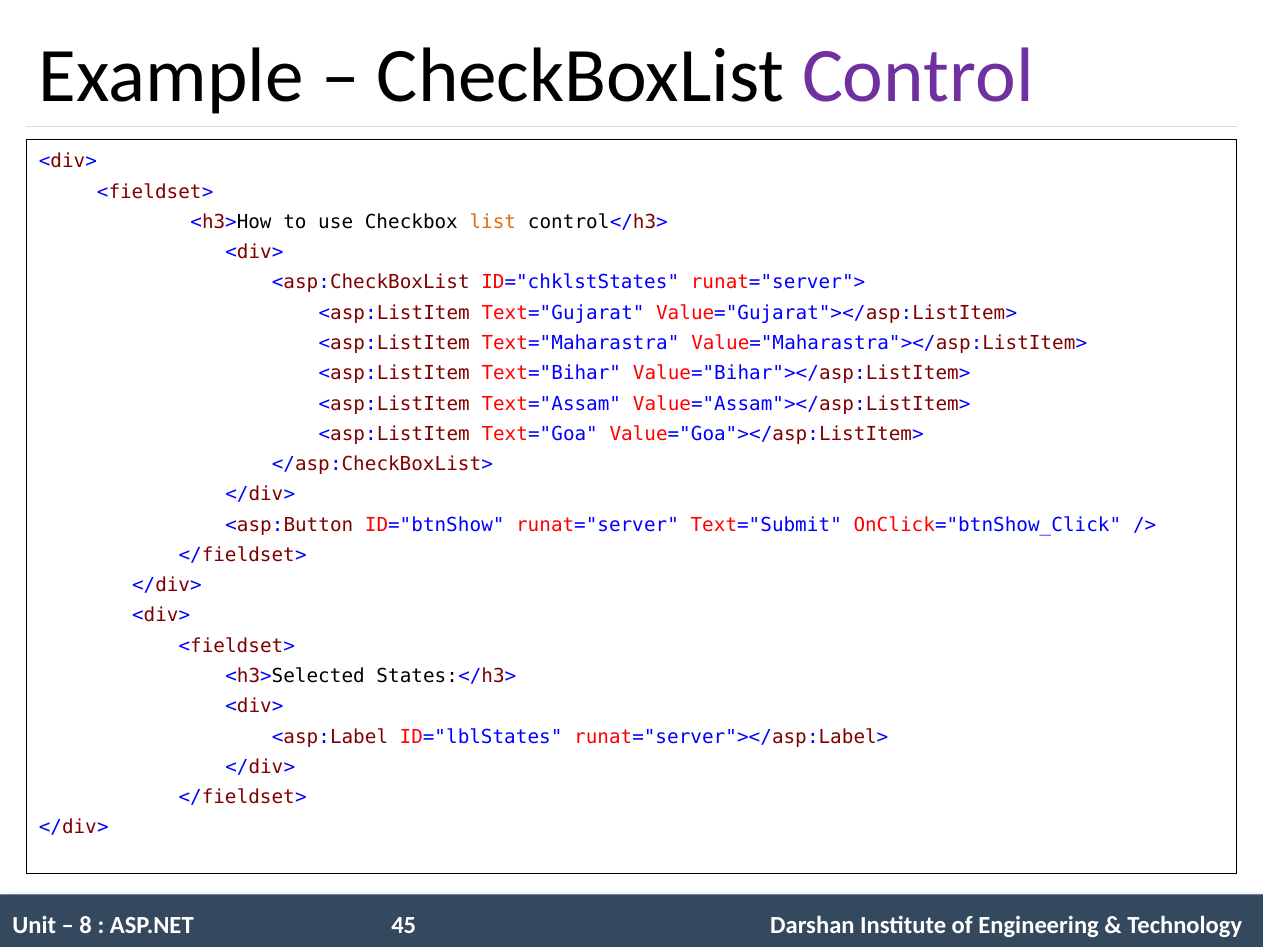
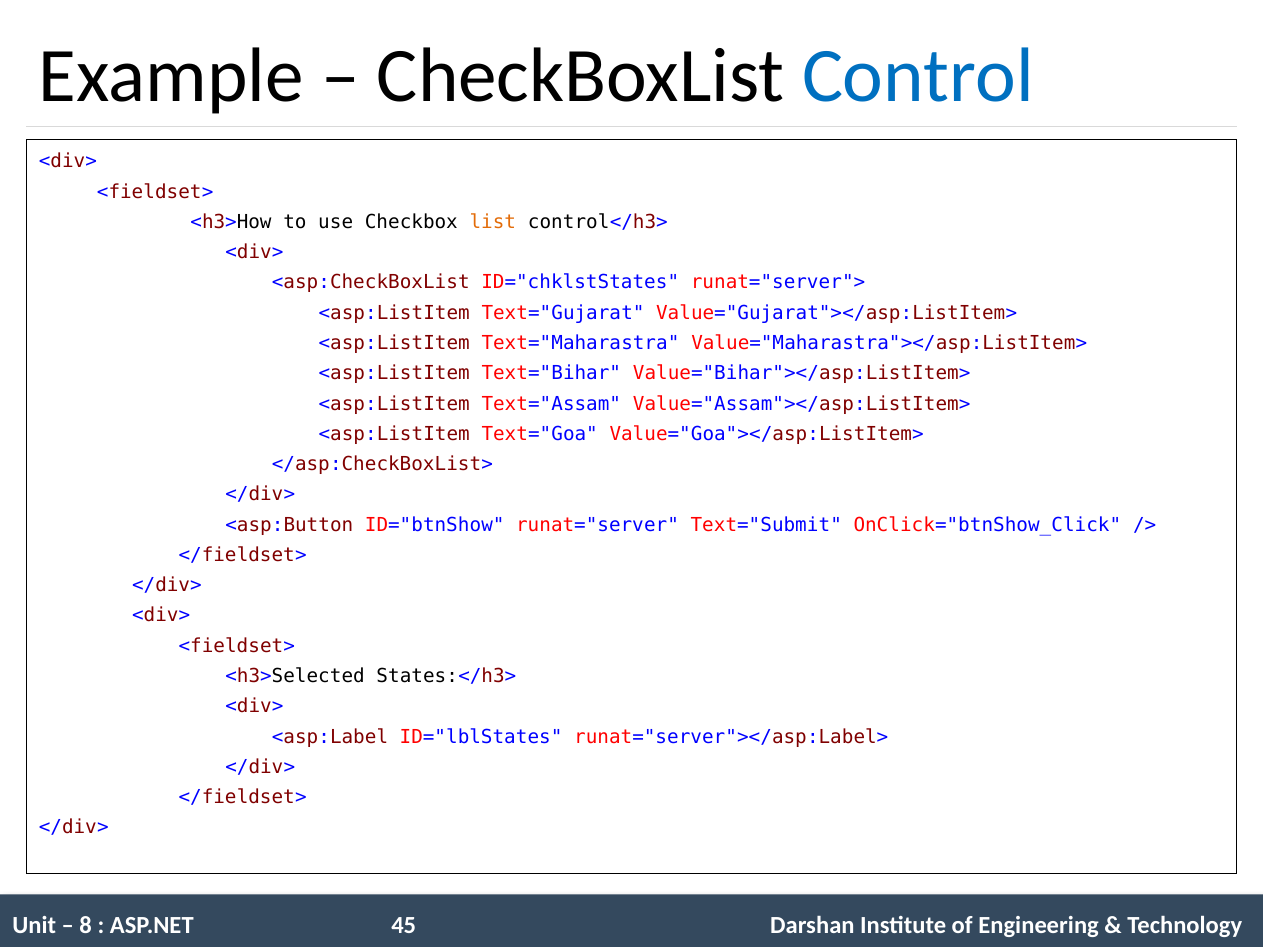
Control colour: purple -> blue
